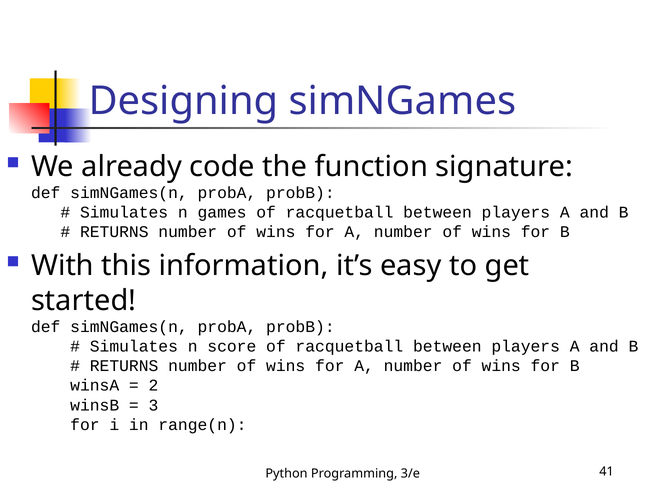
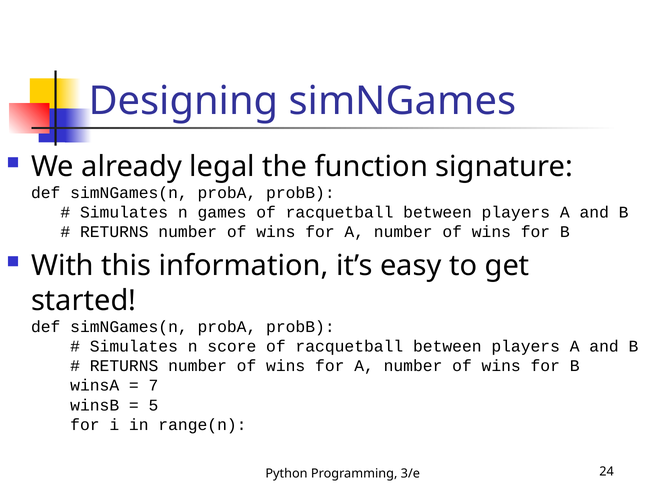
code: code -> legal
2: 2 -> 7
3: 3 -> 5
41: 41 -> 24
